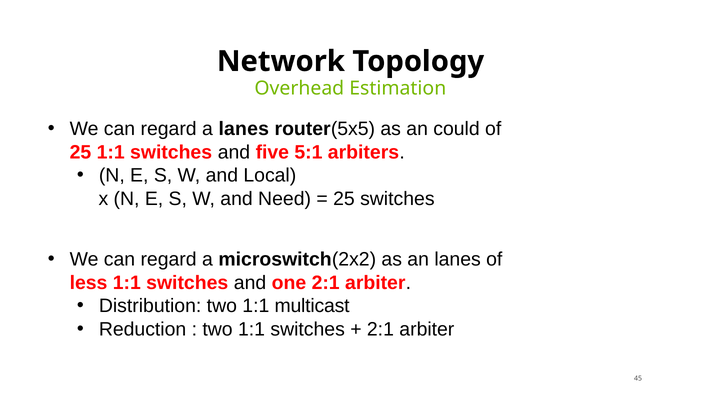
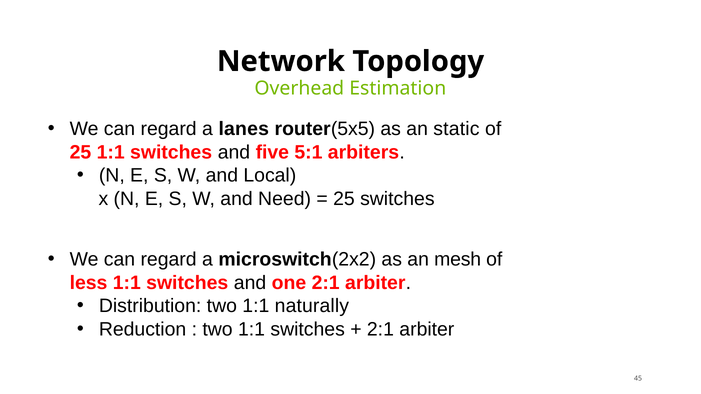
could: could -> static
an lanes: lanes -> mesh
multicast: multicast -> naturally
